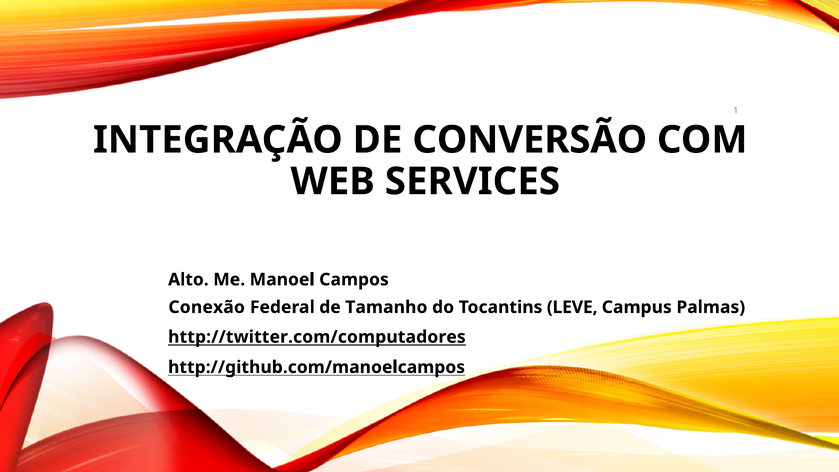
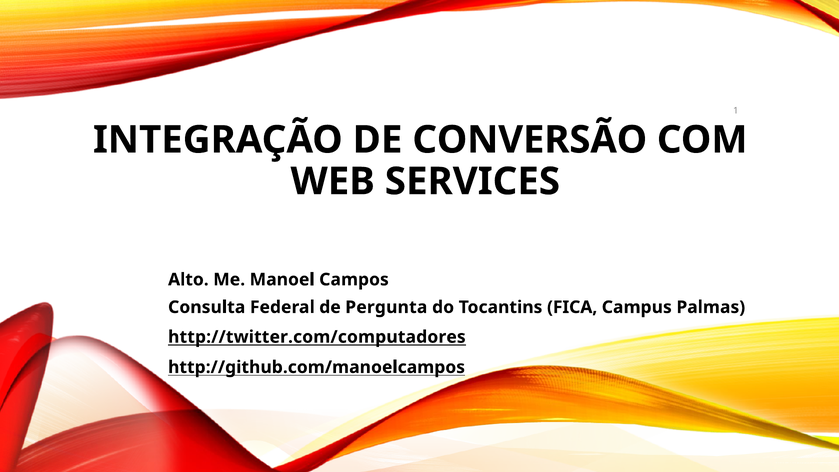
Conexão: Conexão -> Consulta
Tamanho: Tamanho -> Pergunta
LEVE: LEVE -> FICA
